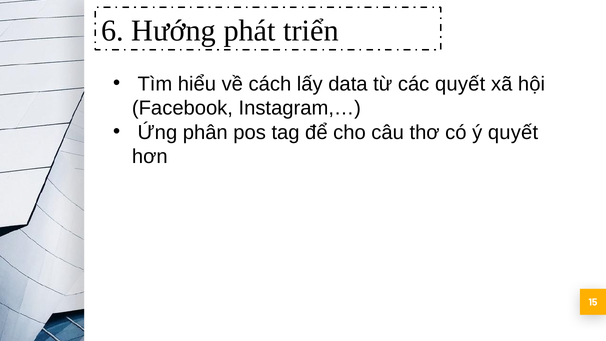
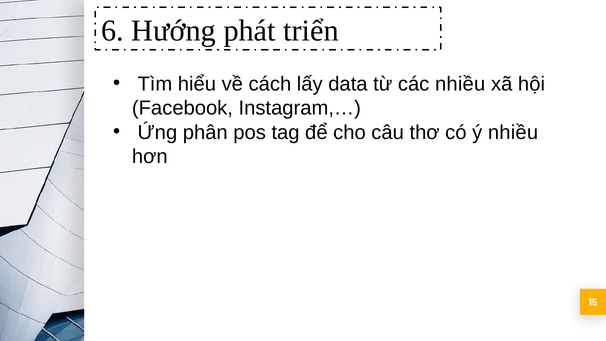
các quyết: quyết -> nhiều
ý quyết: quyết -> nhiều
